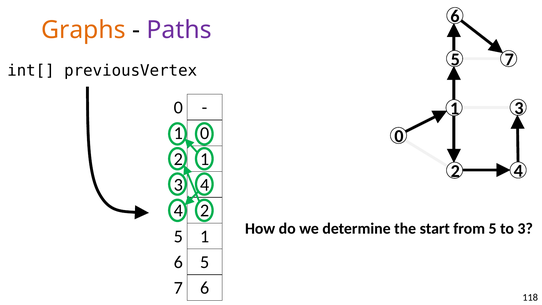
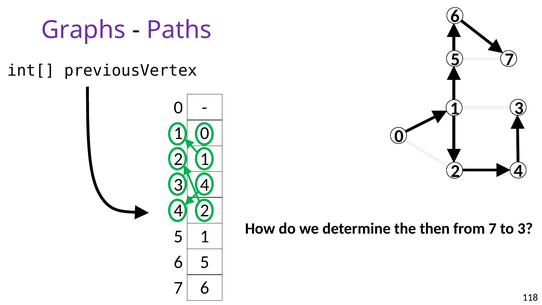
Graphs colour: orange -> purple
start: start -> then
from 5: 5 -> 7
